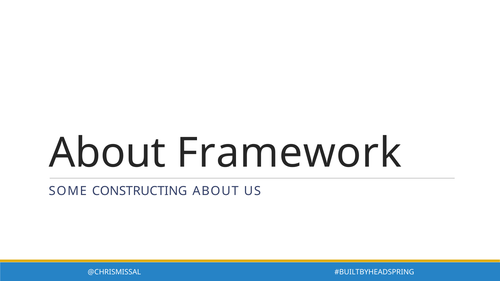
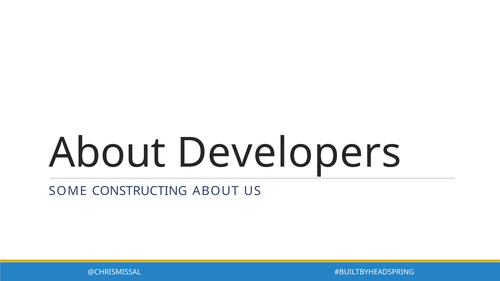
Framework: Framework -> Developers
